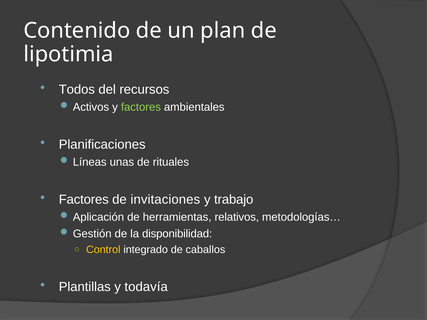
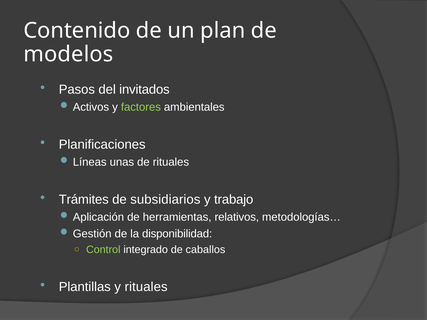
lipotimia: lipotimia -> modelos
Todos: Todos -> Pasos
recursos: recursos -> invitados
Factores at (84, 200): Factores -> Trámites
invitaciones: invitaciones -> subsidiarios
Control colour: yellow -> light green
y todavía: todavía -> rituales
